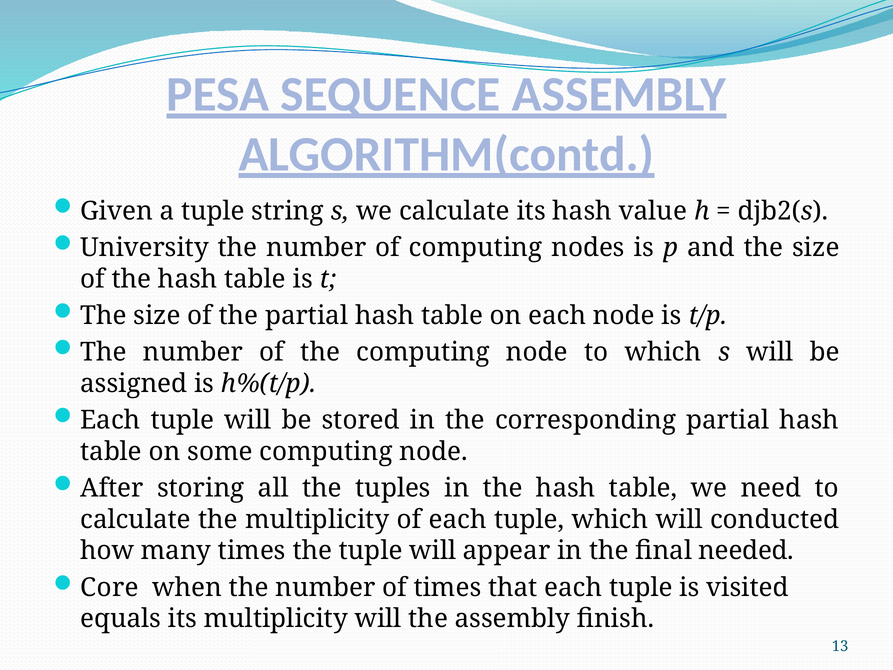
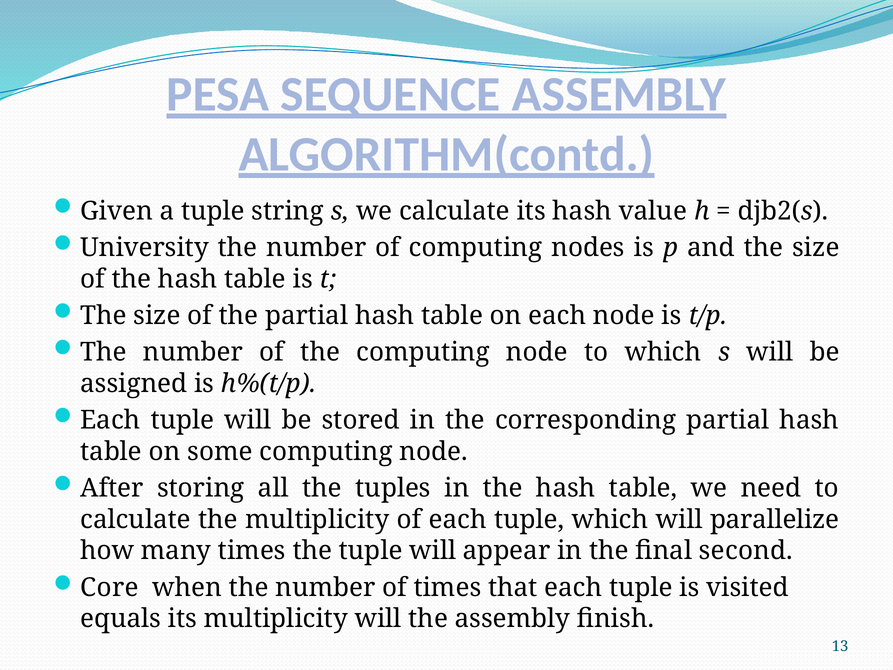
conducted: conducted -> parallelize
needed: needed -> second
